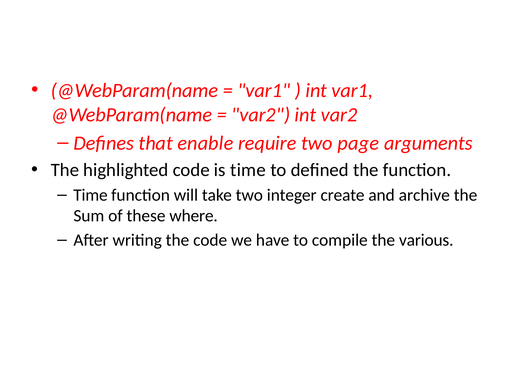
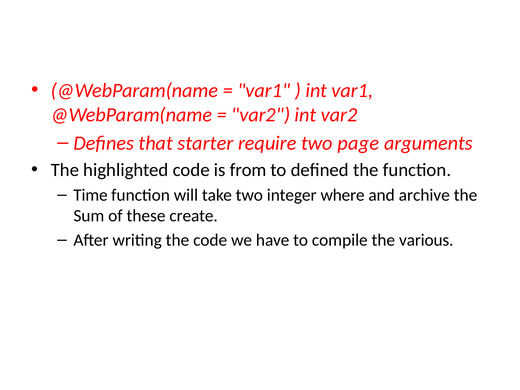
enable: enable -> starter
is time: time -> from
create: create -> where
where: where -> create
